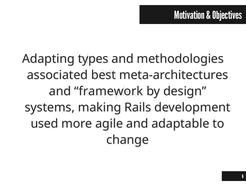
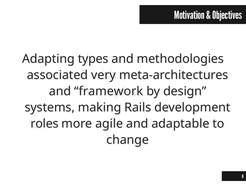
best: best -> very
used: used -> roles
